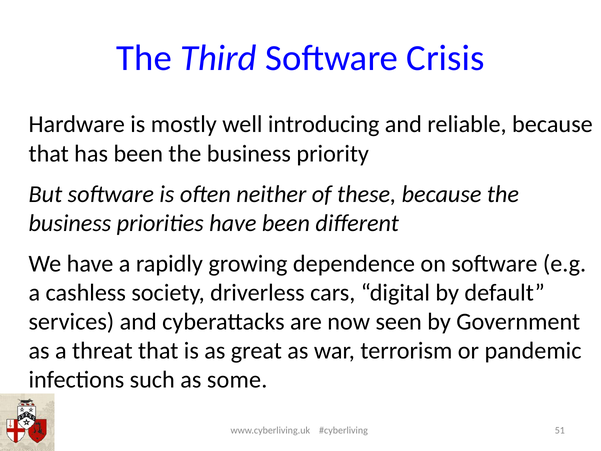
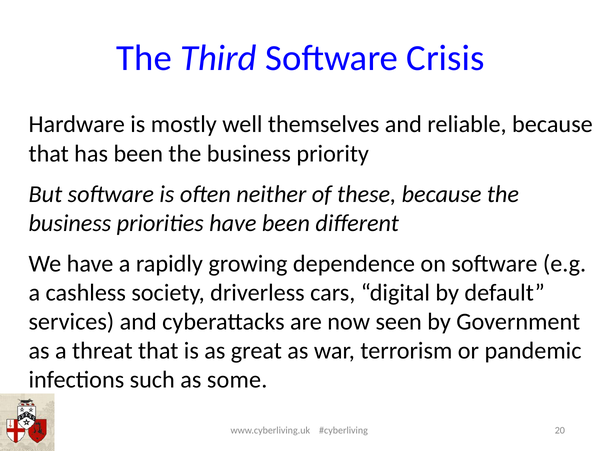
introducing: introducing -> themselves
51: 51 -> 20
